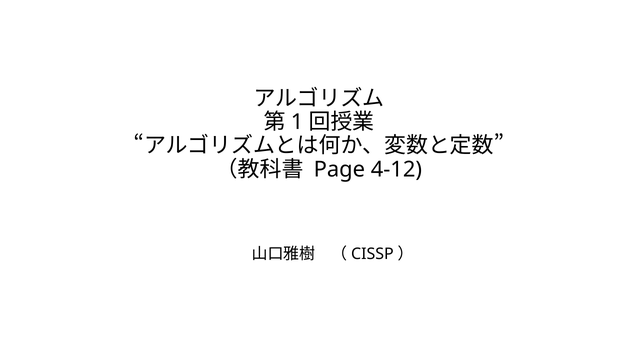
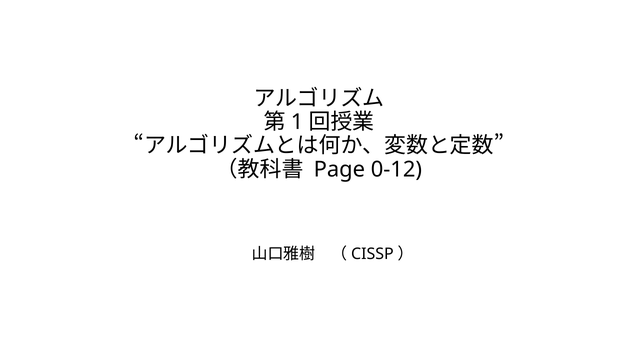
4-12: 4-12 -> 0-12
